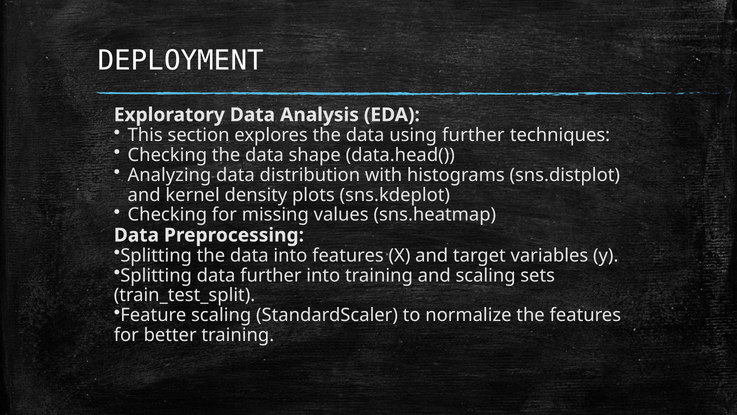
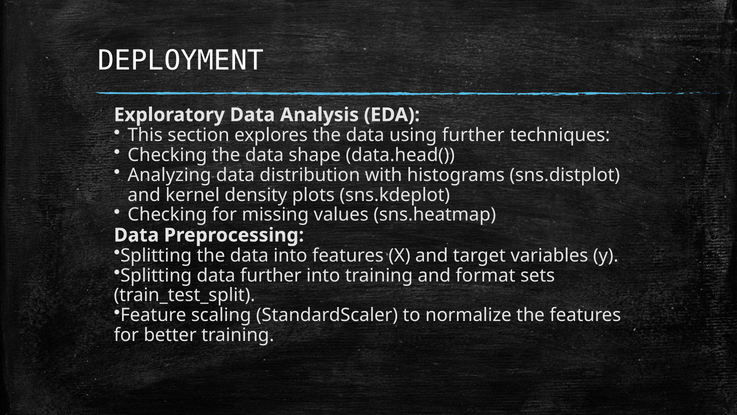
and scaling: scaling -> format
